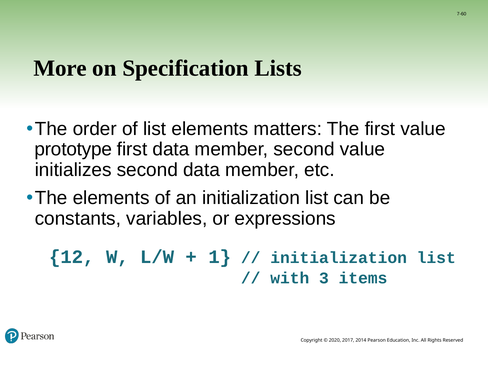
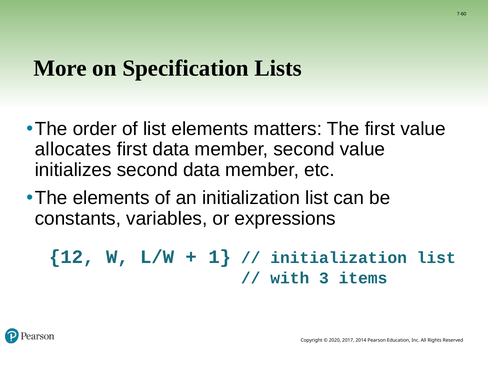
prototype: prototype -> allocates
